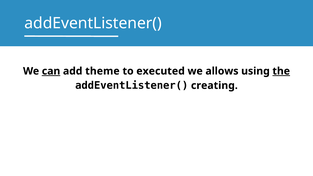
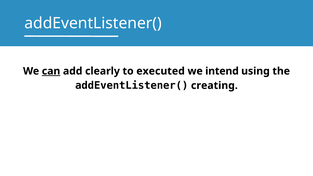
theme: theme -> clearly
allows: allows -> intend
the underline: present -> none
